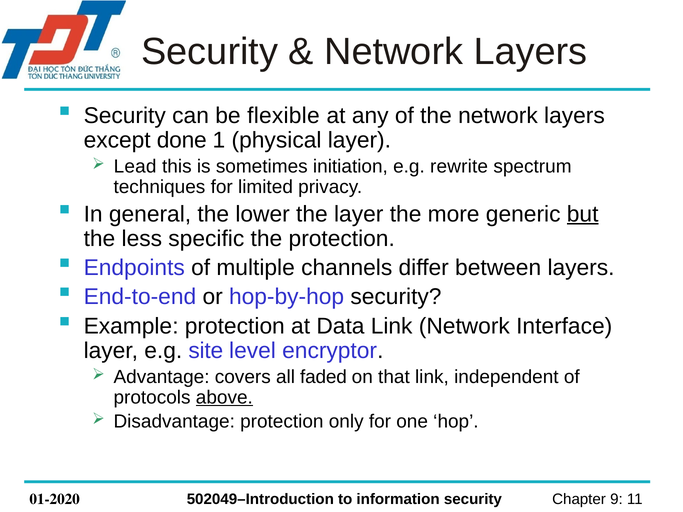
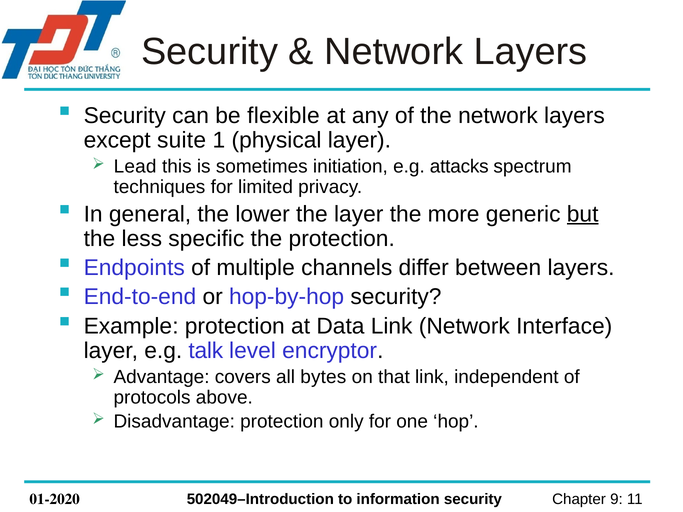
done: done -> suite
rewrite: rewrite -> attacks
site: site -> talk
faded: faded -> bytes
above underline: present -> none
